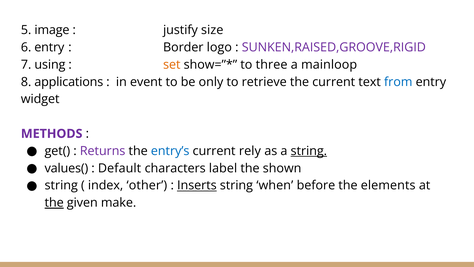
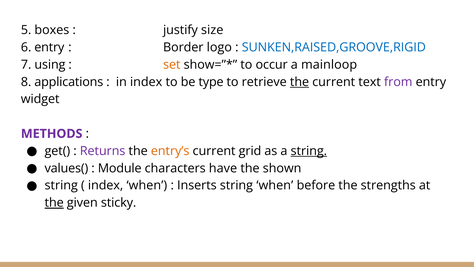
image: image -> boxes
SUNKEN,RAISED,GROOVE,RIGID colour: purple -> blue
three: three -> occur
in event: event -> index
only: only -> type
the at (300, 82) underline: none -> present
from colour: blue -> purple
entry’s colour: blue -> orange
rely: rely -> grid
Default: Default -> Module
label: label -> have
index other: other -> when
Inserts underline: present -> none
elements: elements -> strengths
make: make -> sticky
